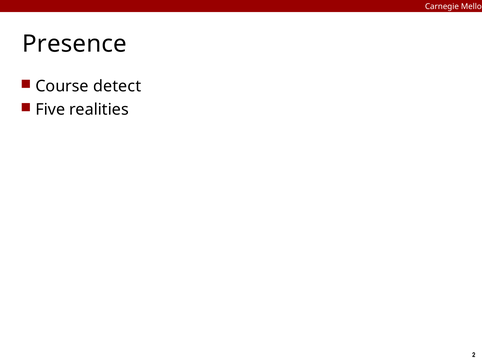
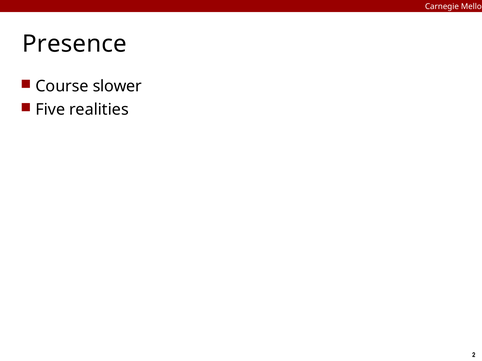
detect: detect -> slower
